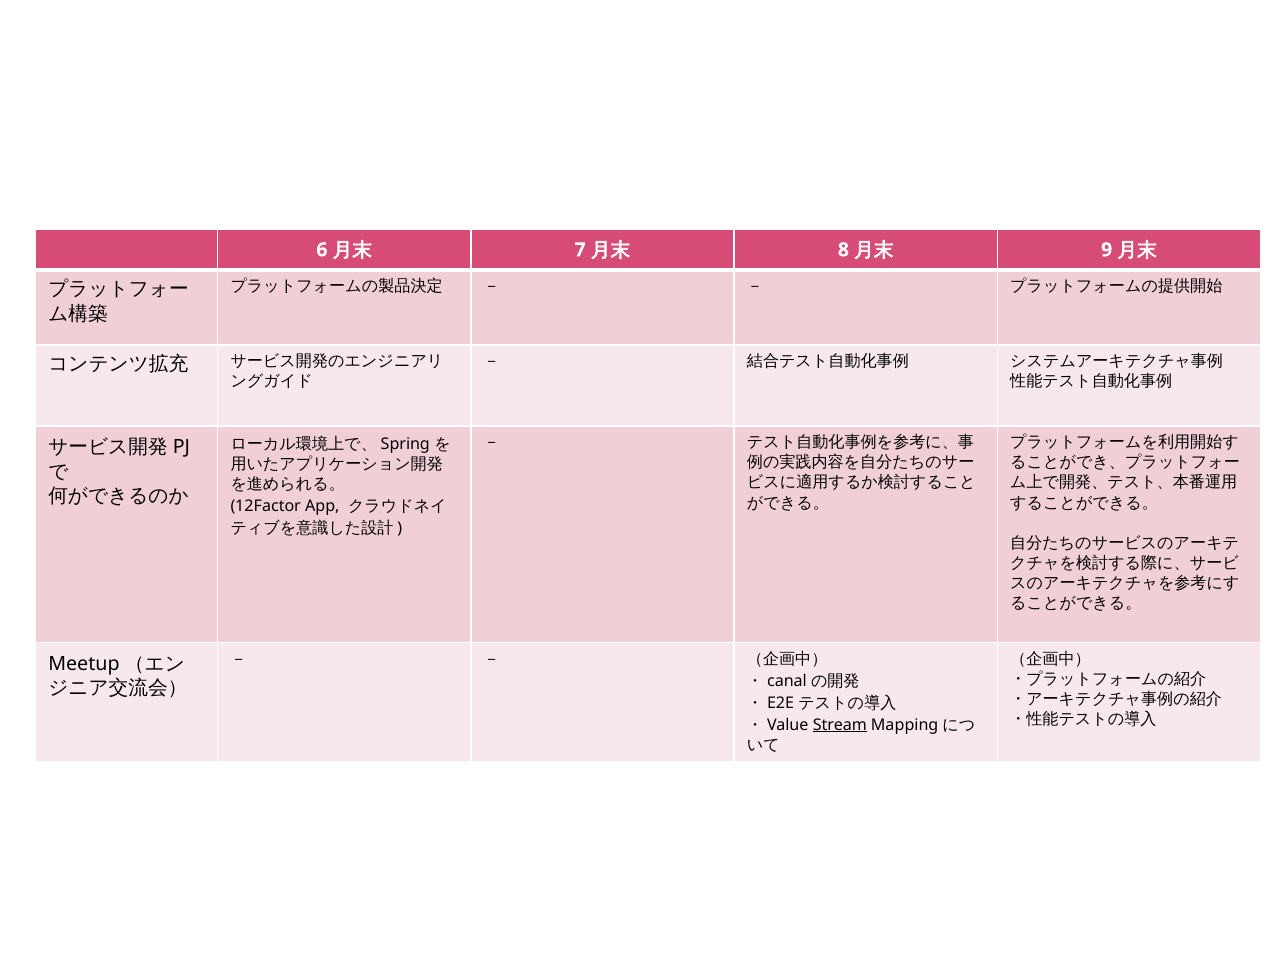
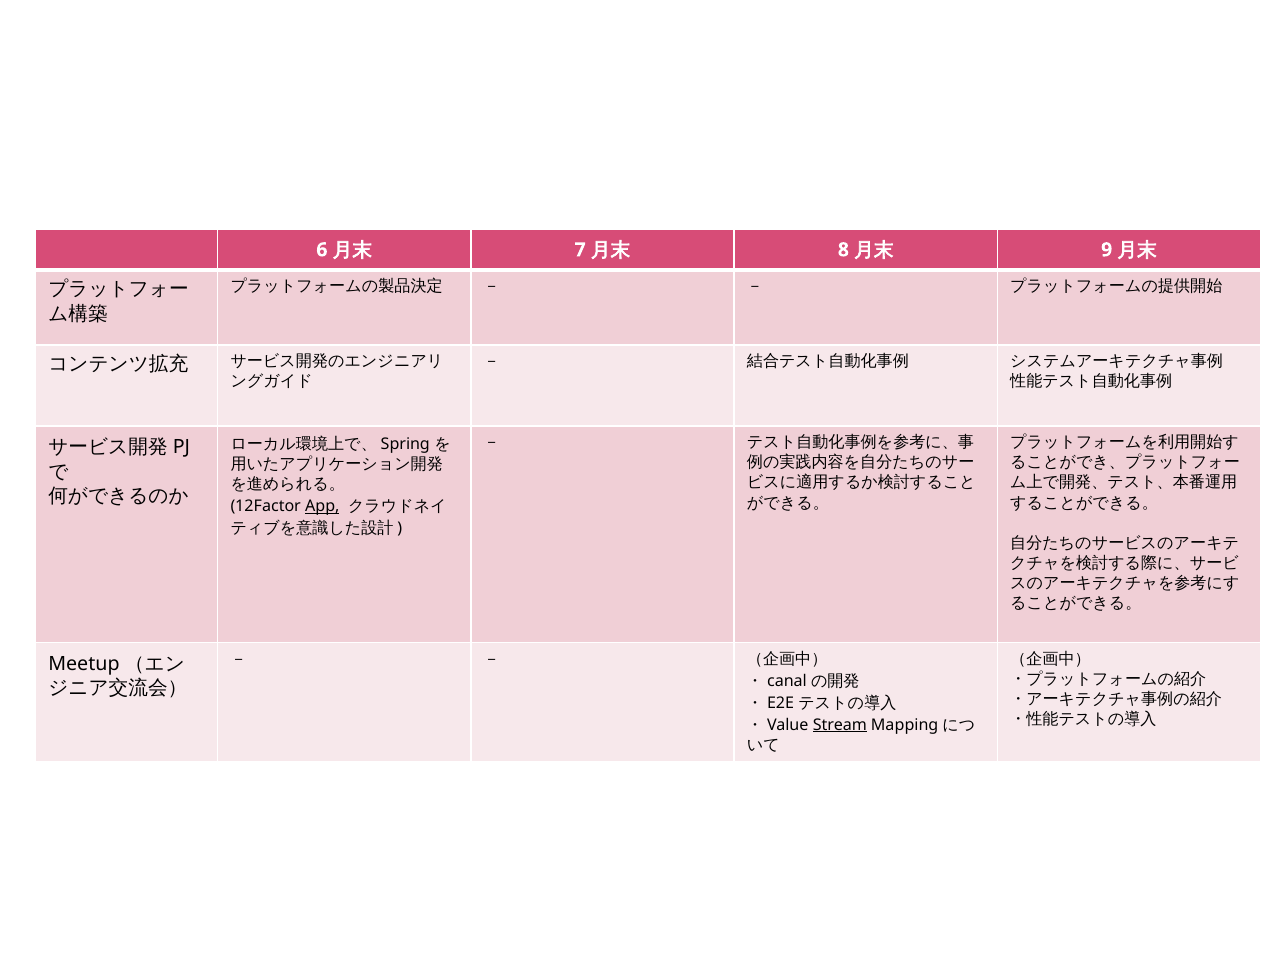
App underline: none -> present
